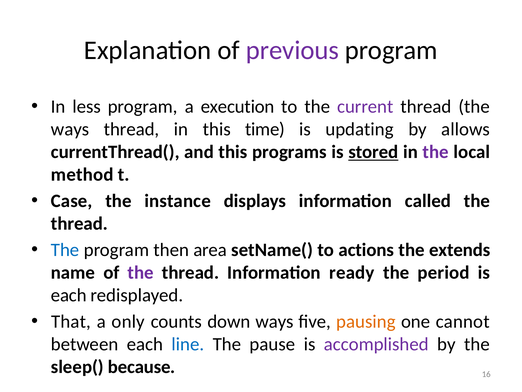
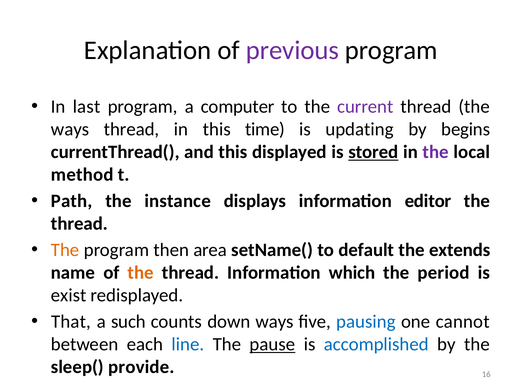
less: less -> last
execution: execution -> computer
allows: allows -> begins
programs: programs -> displayed
Case: Case -> Path
called: called -> editor
The at (65, 250) colour: blue -> orange
actions: actions -> default
the at (141, 272) colour: purple -> orange
ready: ready -> which
each at (69, 295): each -> exist
only: only -> such
pausing colour: orange -> blue
pause underline: none -> present
accomplished colour: purple -> blue
because: because -> provide
